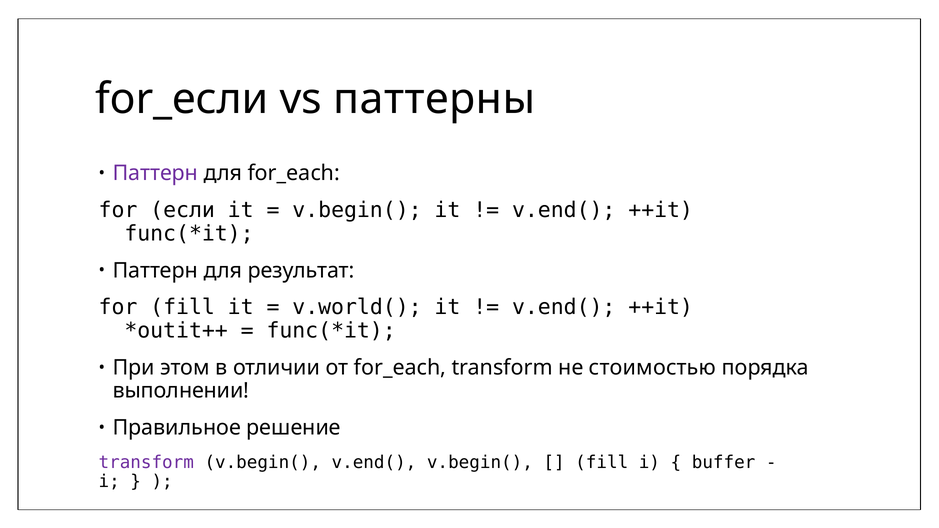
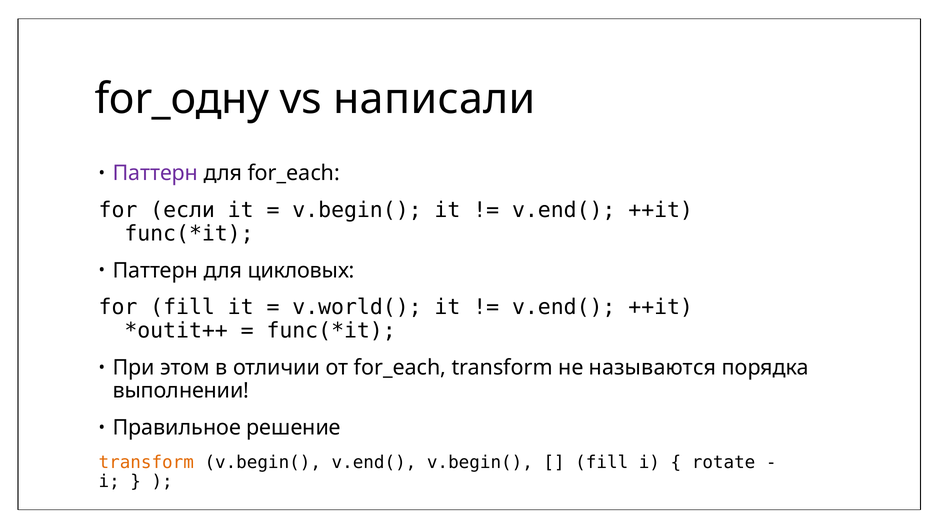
for_если: for_если -> for_одну
паттерны: паттерны -> написали
результат: результат -> цикловых
стоимостью: стоимостью -> называются
transform at (146, 463) colour: purple -> orange
buffer: buffer -> rotate
